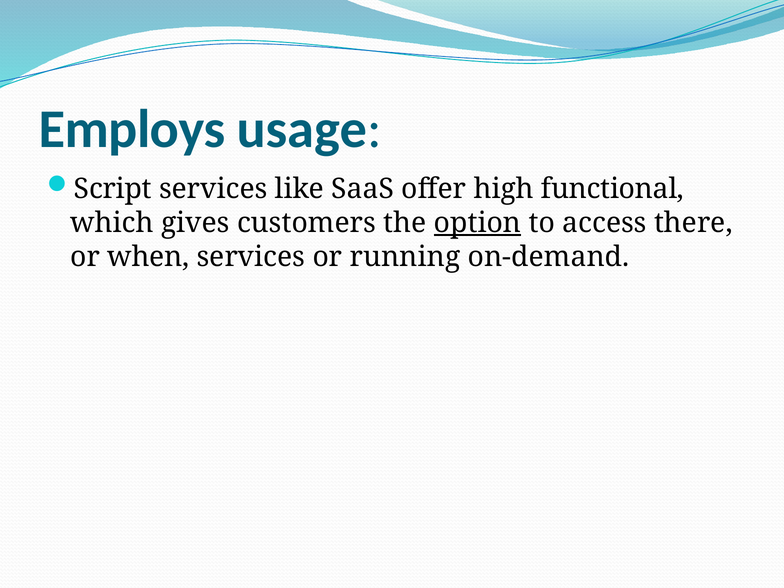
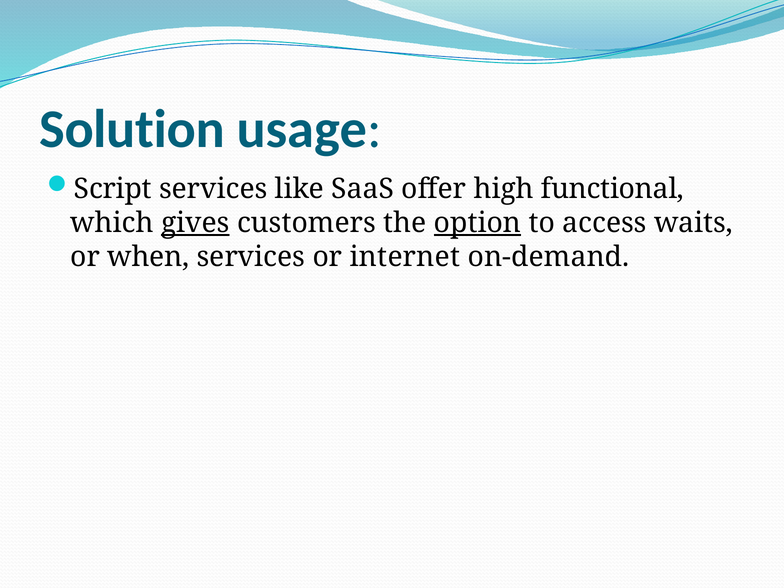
Employs: Employs -> Solution
gives underline: none -> present
there: there -> waits
running: running -> internet
